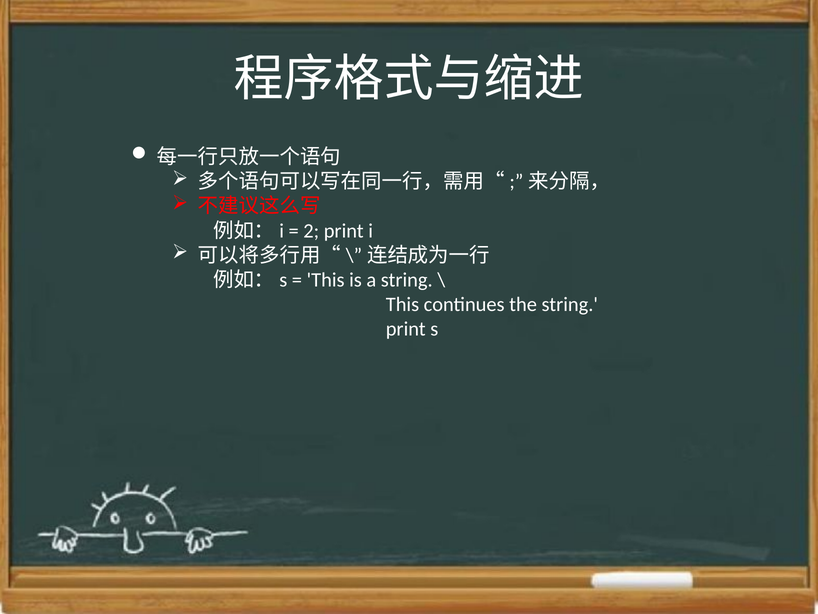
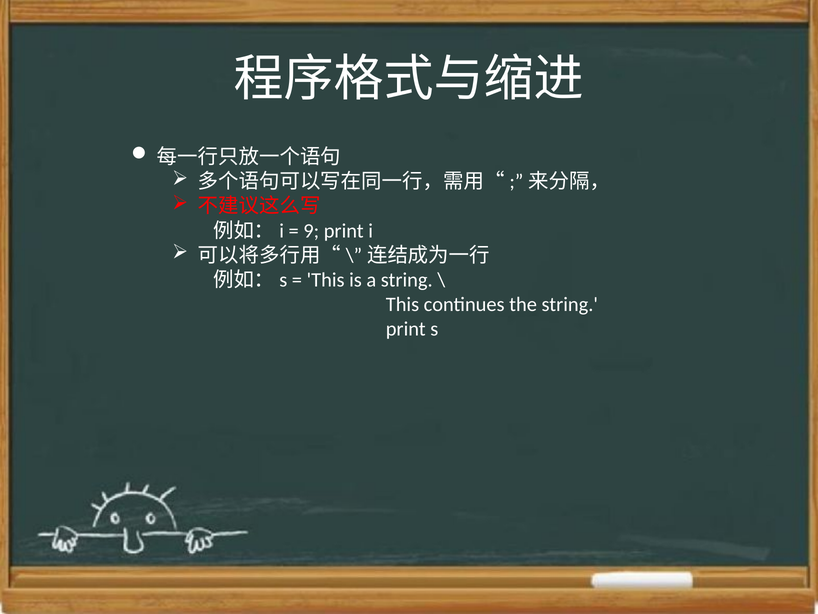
2: 2 -> 9
